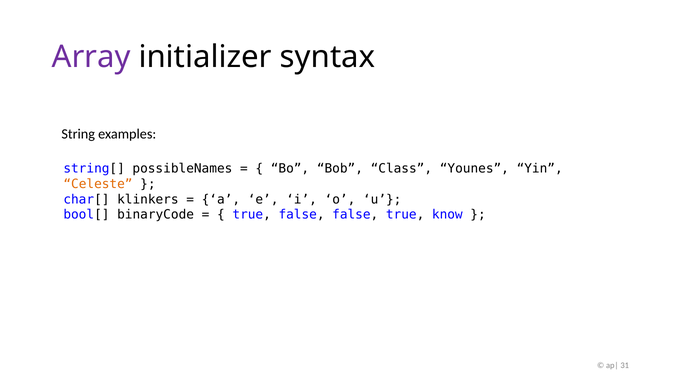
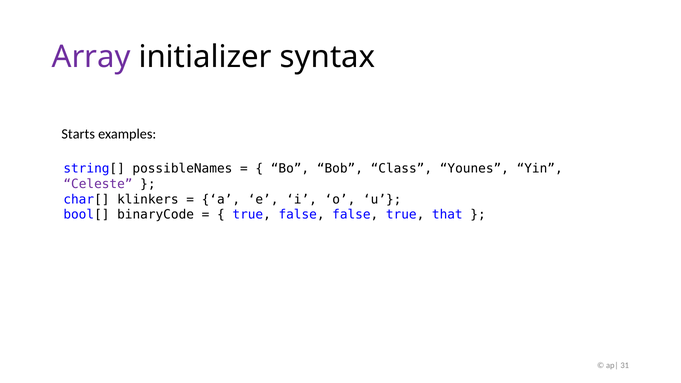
String: String -> Starts
Celeste colour: orange -> purple
know: know -> that
